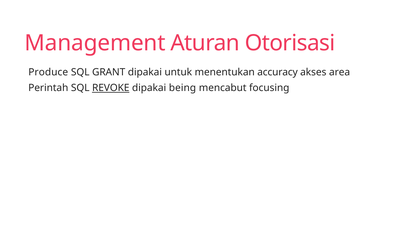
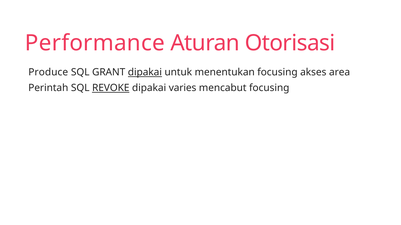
Management: Management -> Performance
dipakai at (145, 73) underline: none -> present
menentukan accuracy: accuracy -> focusing
being: being -> varies
